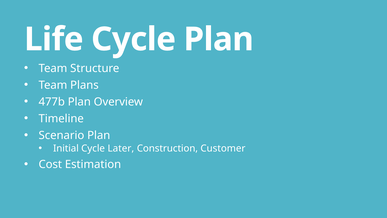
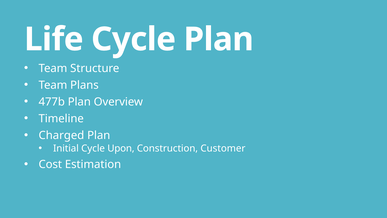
Scenario: Scenario -> Charged
Later: Later -> Upon
